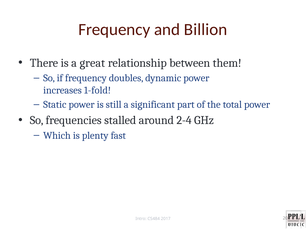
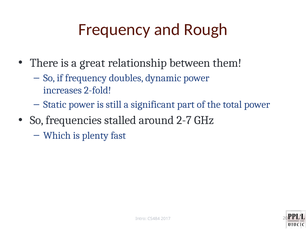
Billion: Billion -> Rough
1-fold: 1-fold -> 2-fold
2-4: 2-4 -> 2-7
